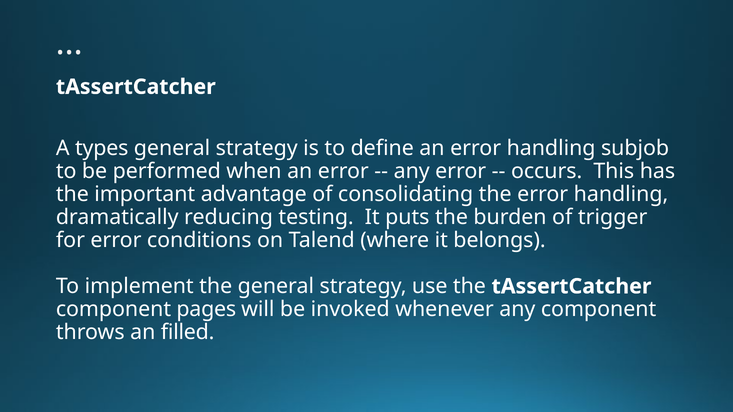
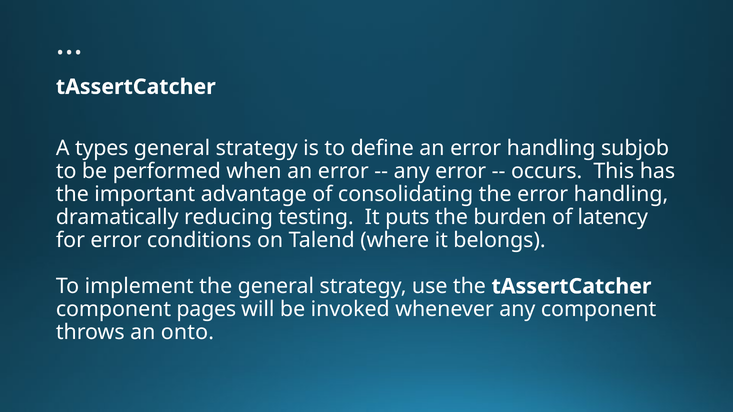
trigger: trigger -> latency
filled: filled -> onto
